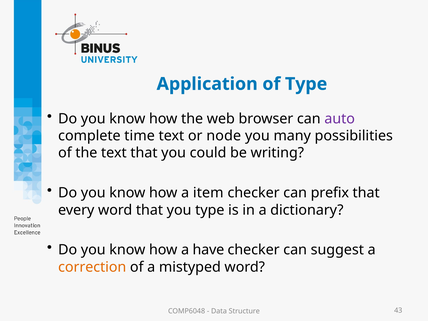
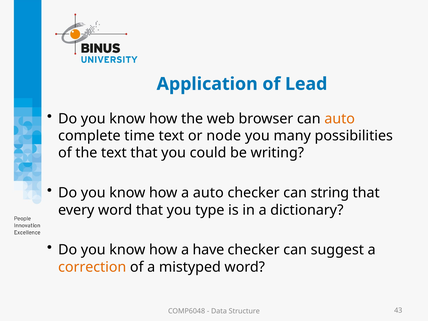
of Type: Type -> Lead
auto at (340, 119) colour: purple -> orange
a item: item -> auto
prefix: prefix -> string
